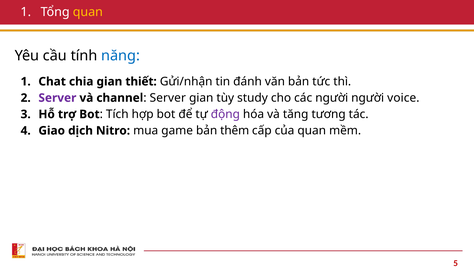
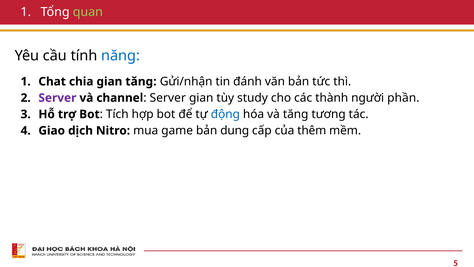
quan at (88, 12) colour: yellow -> light green
gian thiết: thiết -> tăng
các người: người -> thành
voice: voice -> phần
động colour: purple -> blue
thêm: thêm -> dung
của quan: quan -> thêm
